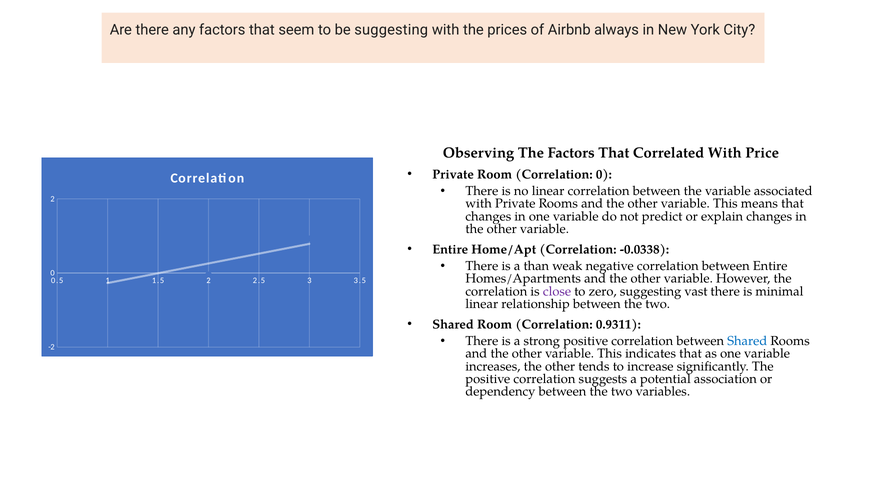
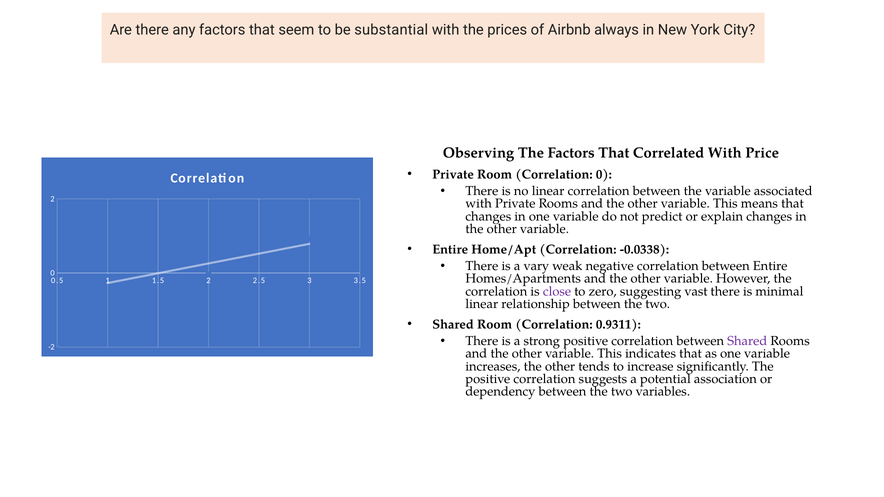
be suggesting: suggesting -> substantial
than: than -> vary
Shared at (747, 341) colour: blue -> purple
